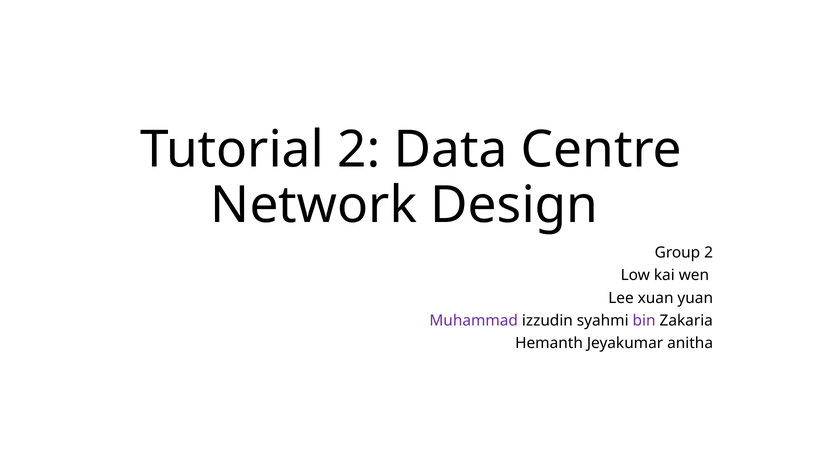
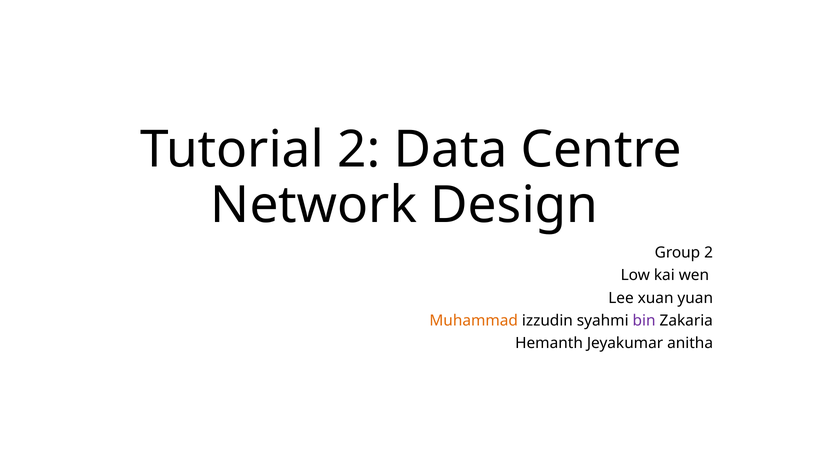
Muhammad colour: purple -> orange
